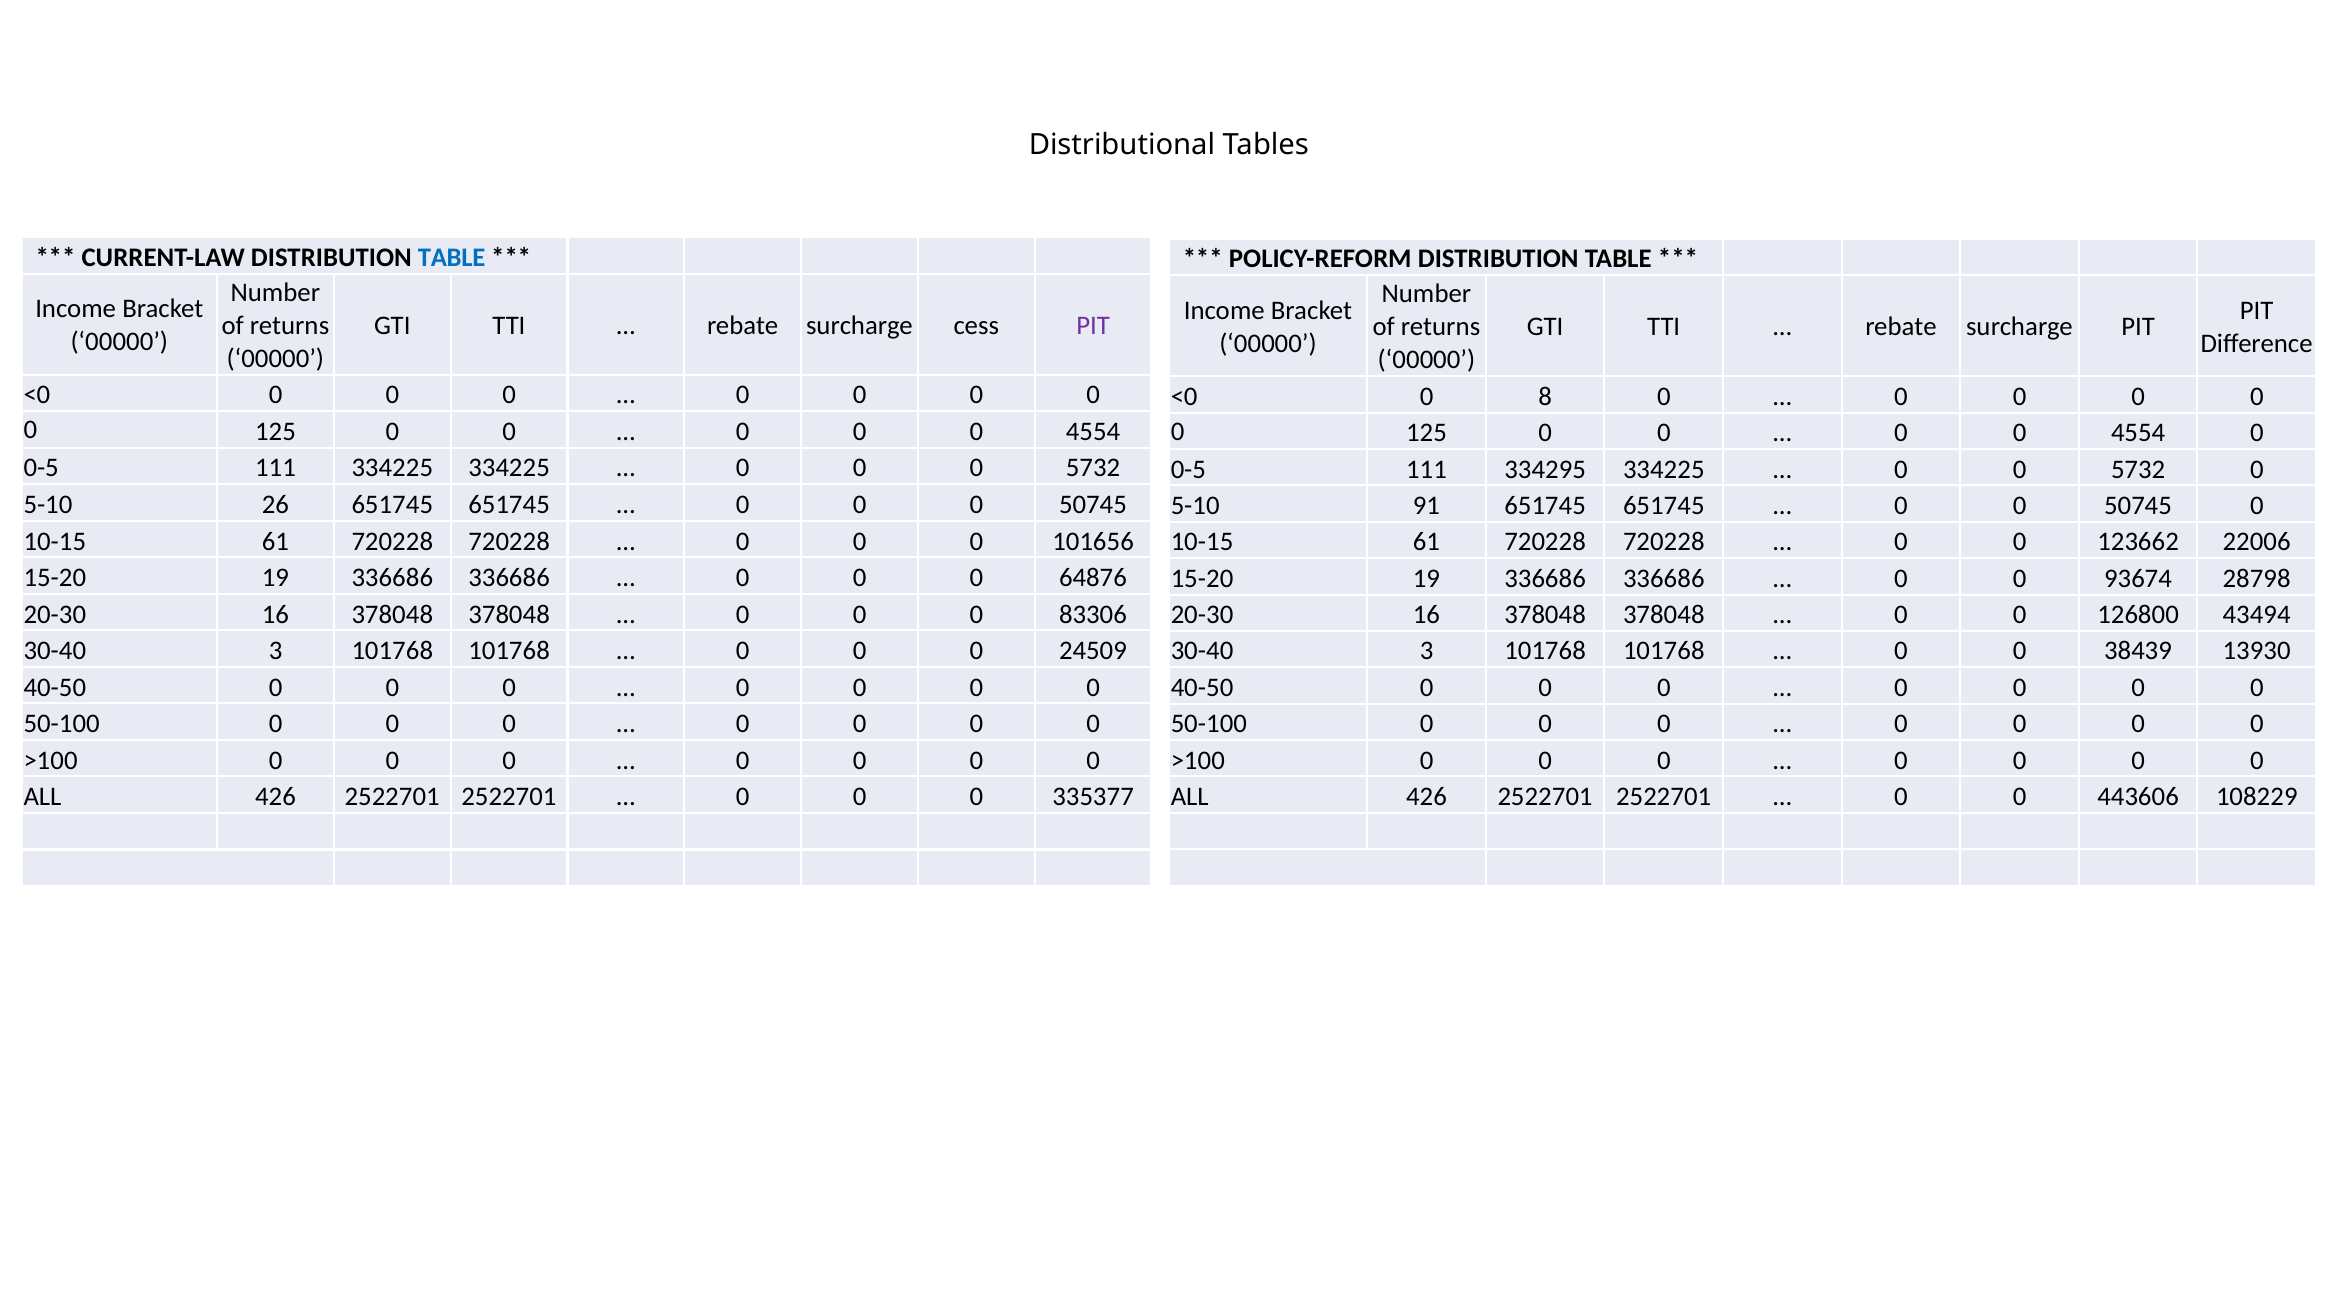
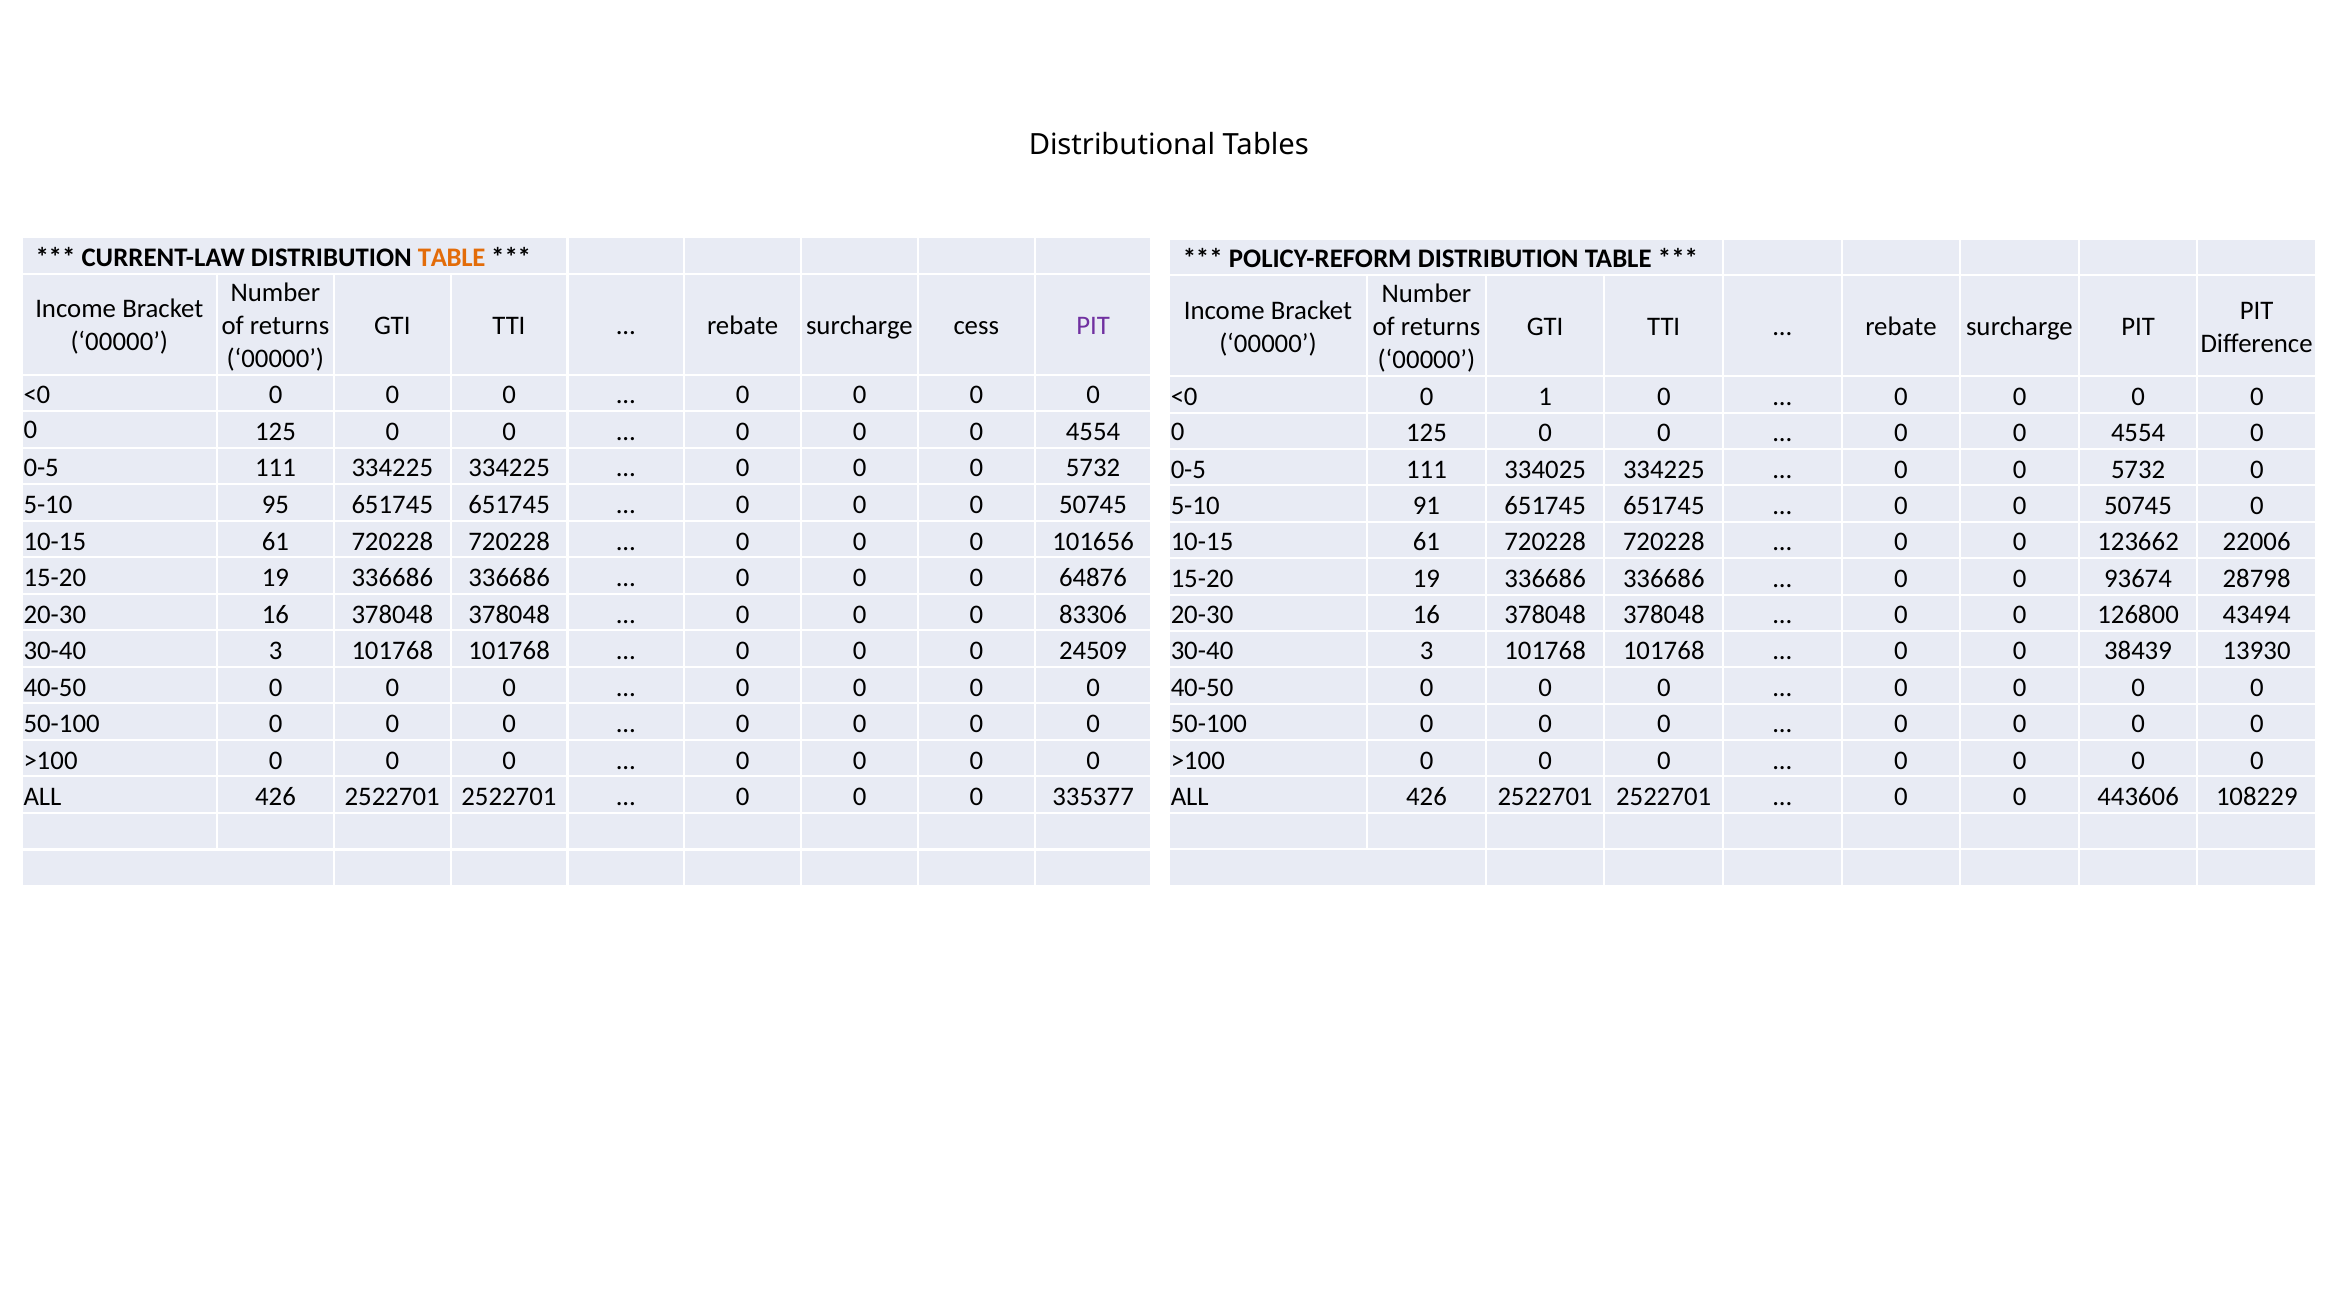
TABLE at (452, 258) colour: blue -> orange
8: 8 -> 1
334295: 334295 -> 334025
26: 26 -> 95
